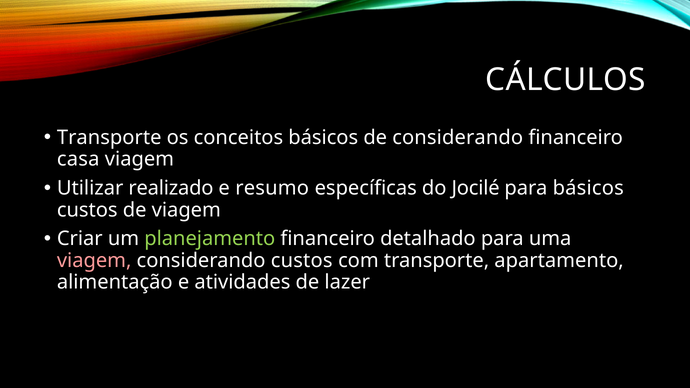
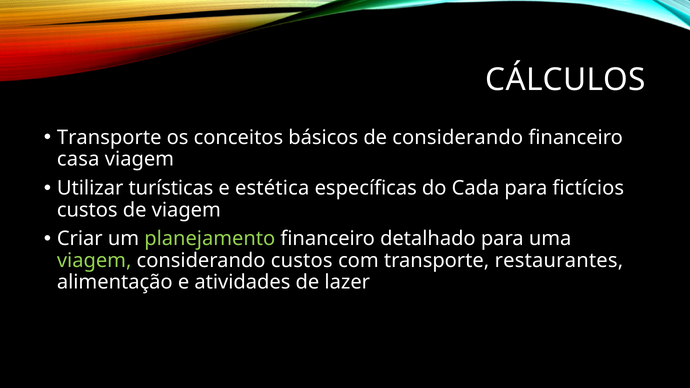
realizado: realizado -> turísticas
resumo: resumo -> estética
Jocilé: Jocilé -> Cada
para básicos: básicos -> fictícios
viagem at (94, 261) colour: pink -> light green
apartamento: apartamento -> restaurantes
